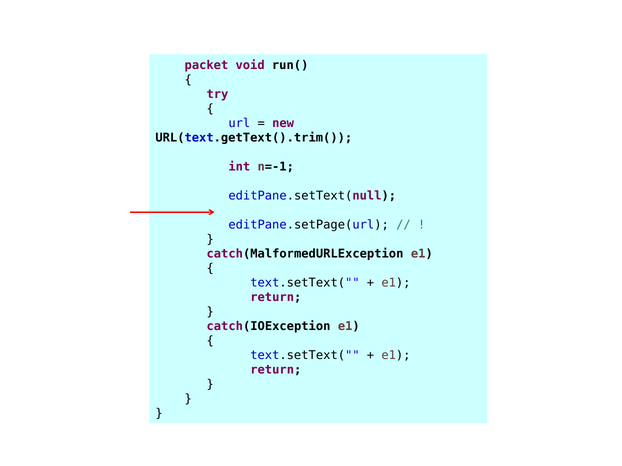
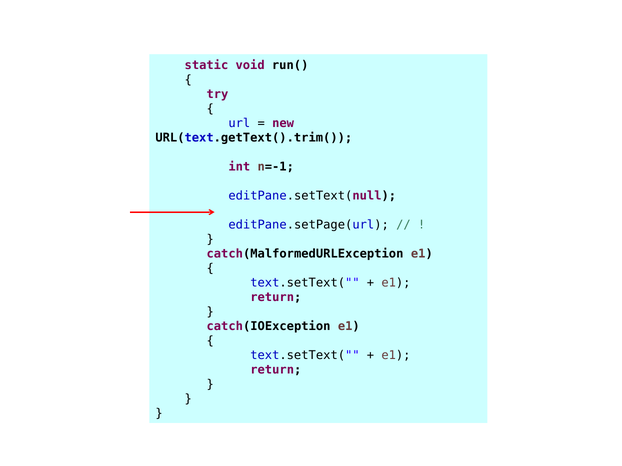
packet: packet -> static
